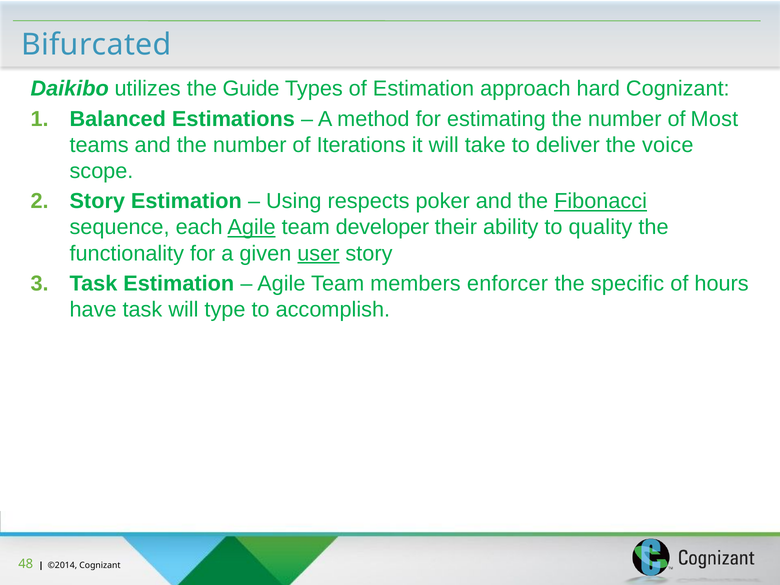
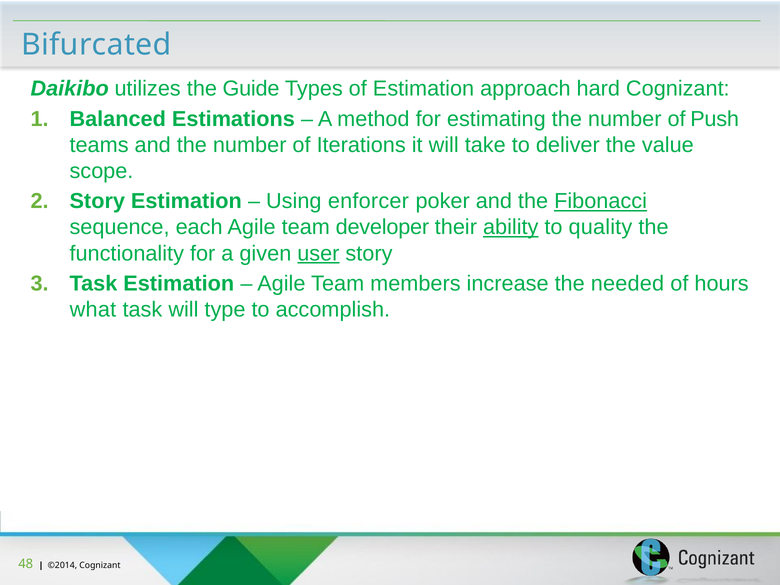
Most: Most -> Push
voice: voice -> value
respects: respects -> enforcer
Agile at (252, 227) underline: present -> none
ability underline: none -> present
enforcer: enforcer -> increase
specific: specific -> needed
have: have -> what
